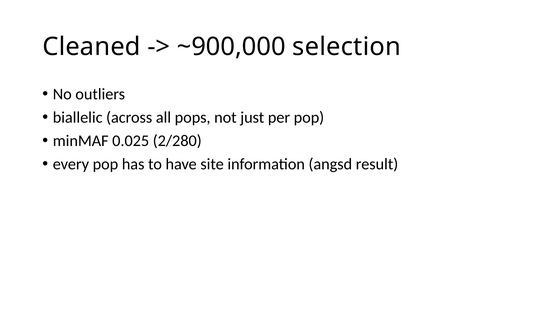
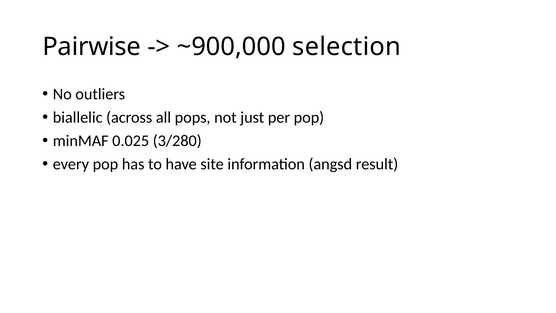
Cleaned: Cleaned -> Pairwise
2/280: 2/280 -> 3/280
